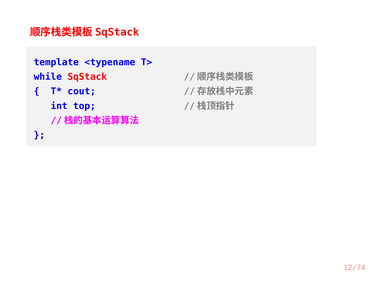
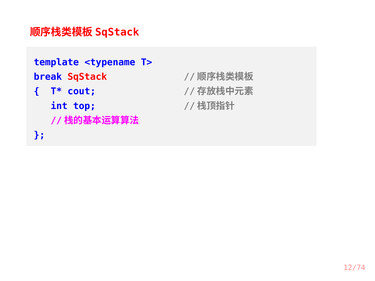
while: while -> break
